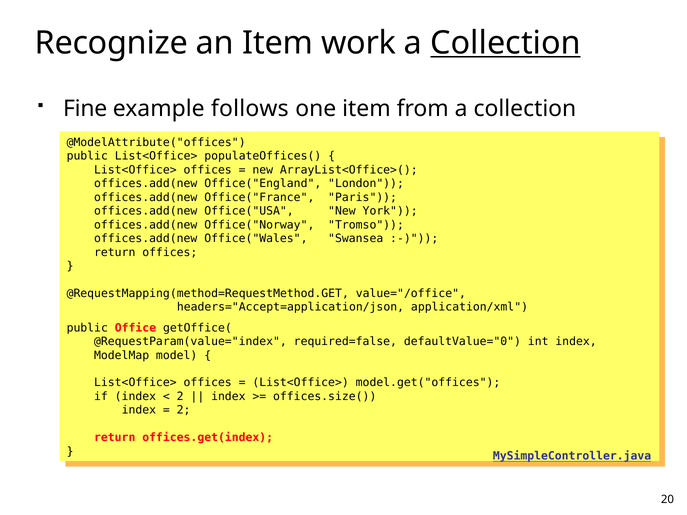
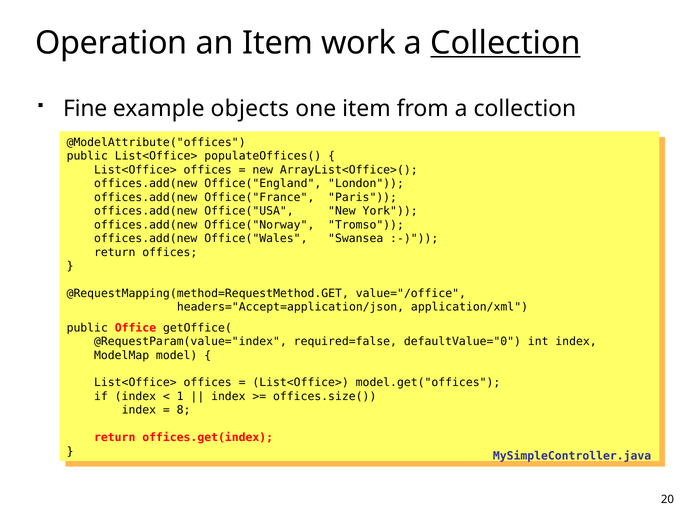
Recognize: Recognize -> Operation
follows: follows -> objects
2 at (180, 397): 2 -> 1
2 at (184, 410): 2 -> 8
MySimpleController.java underline: present -> none
